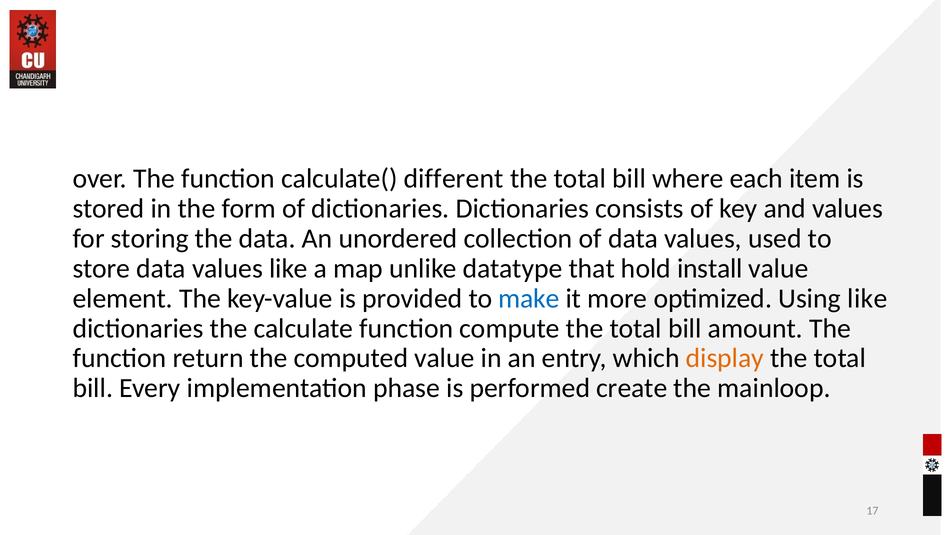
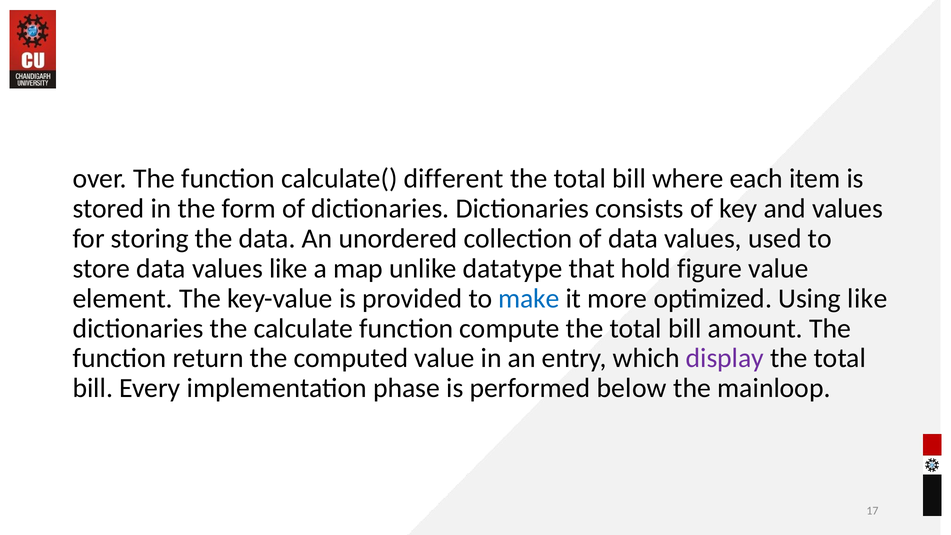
install: install -> figure
display colour: orange -> purple
create: create -> below
